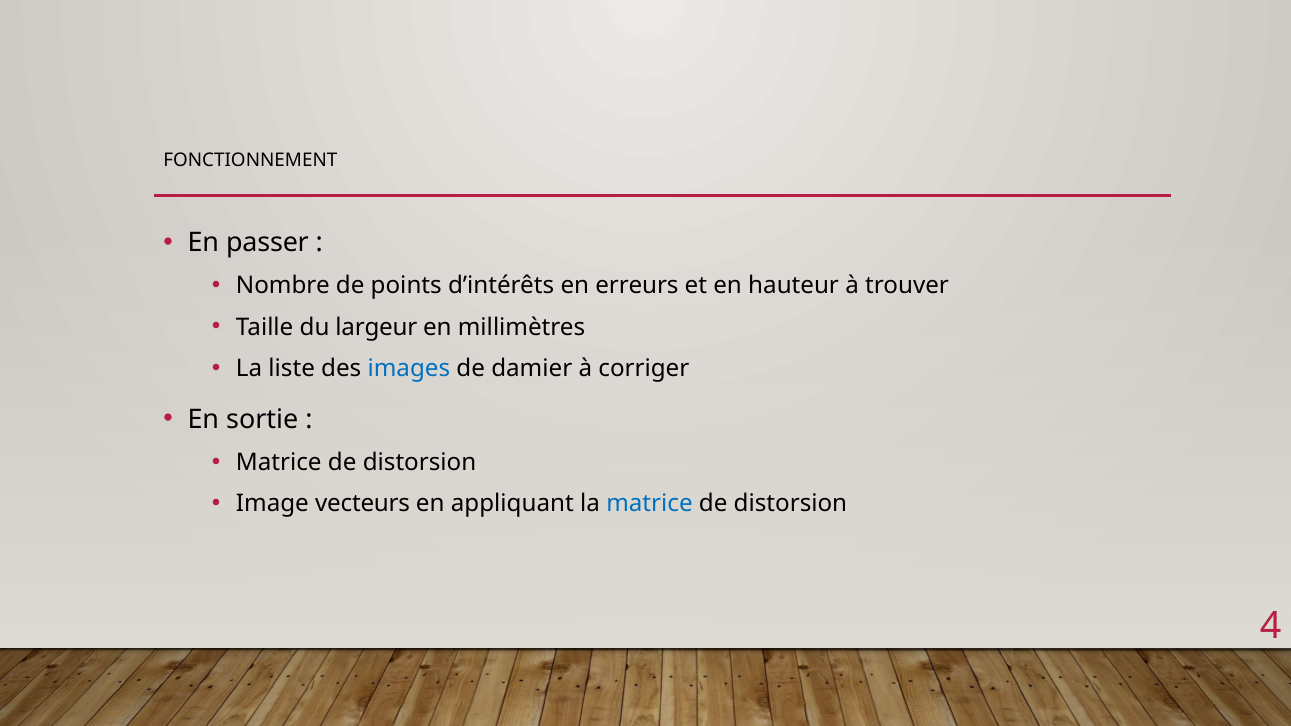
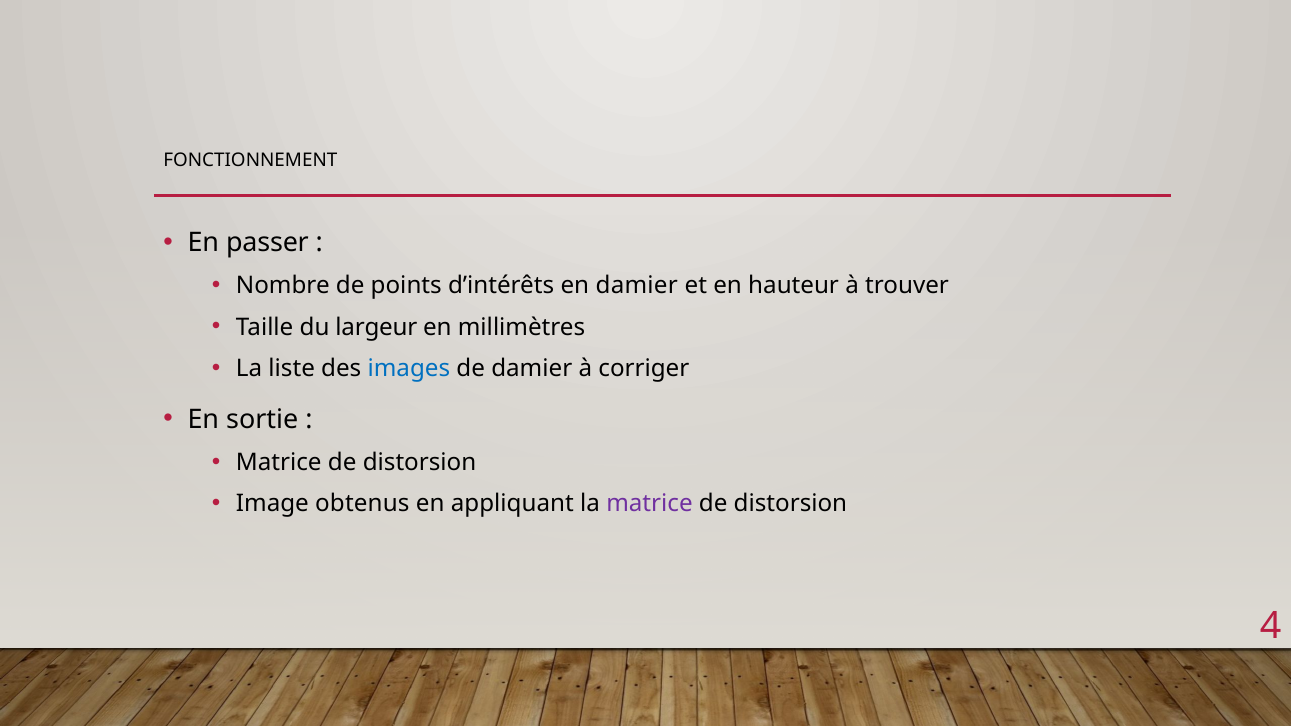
en erreurs: erreurs -> damier
vecteurs: vecteurs -> obtenus
matrice at (649, 504) colour: blue -> purple
